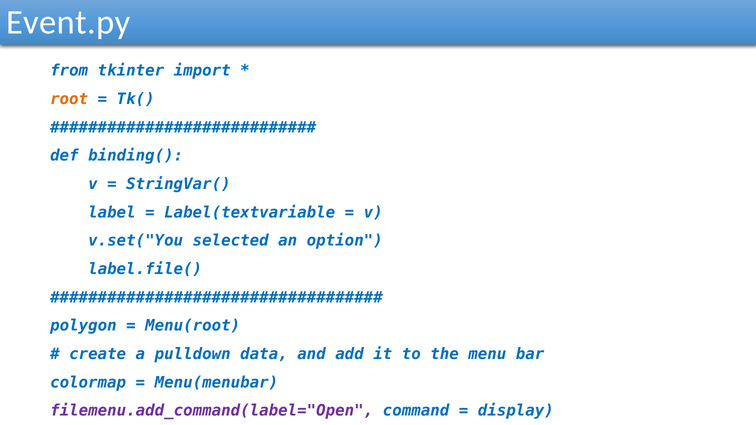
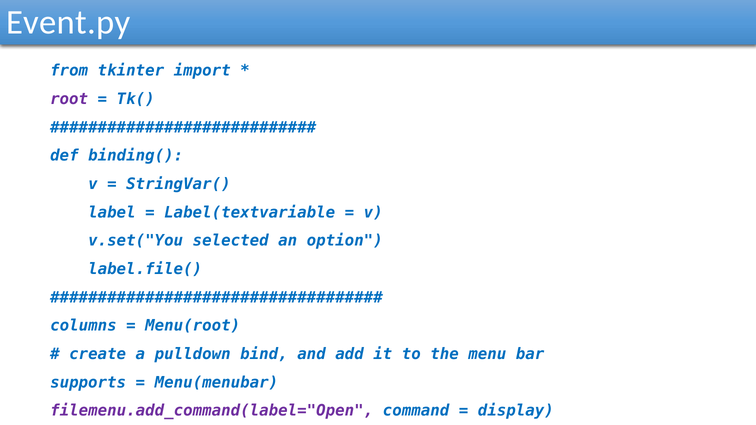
root colour: orange -> purple
polygon: polygon -> columns
data: data -> bind
colormap: colormap -> supports
